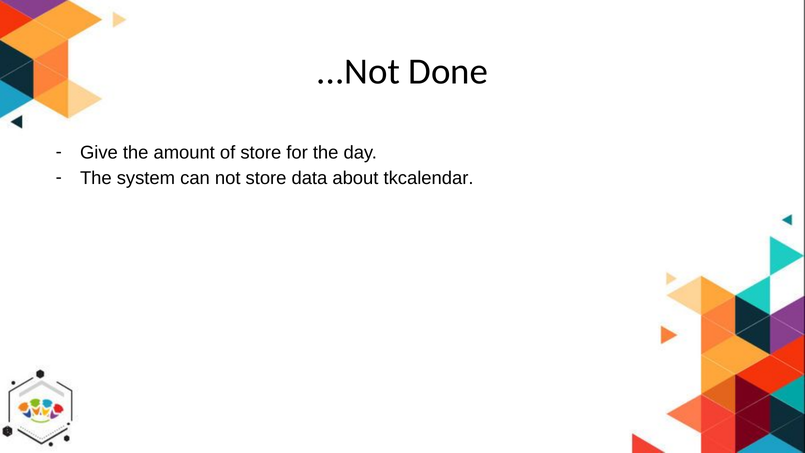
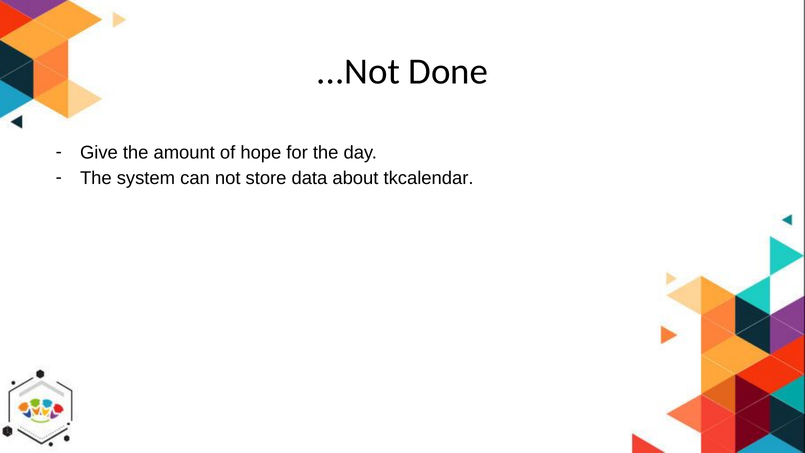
of store: store -> hope
